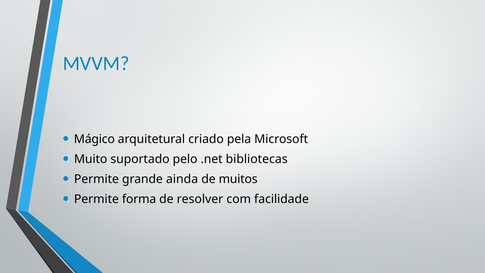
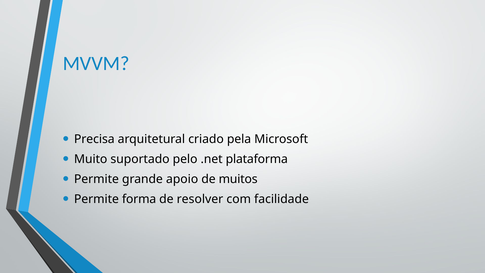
Mágico: Mágico -> Precisa
bibliotecas: bibliotecas -> plataforma
ainda: ainda -> apoio
